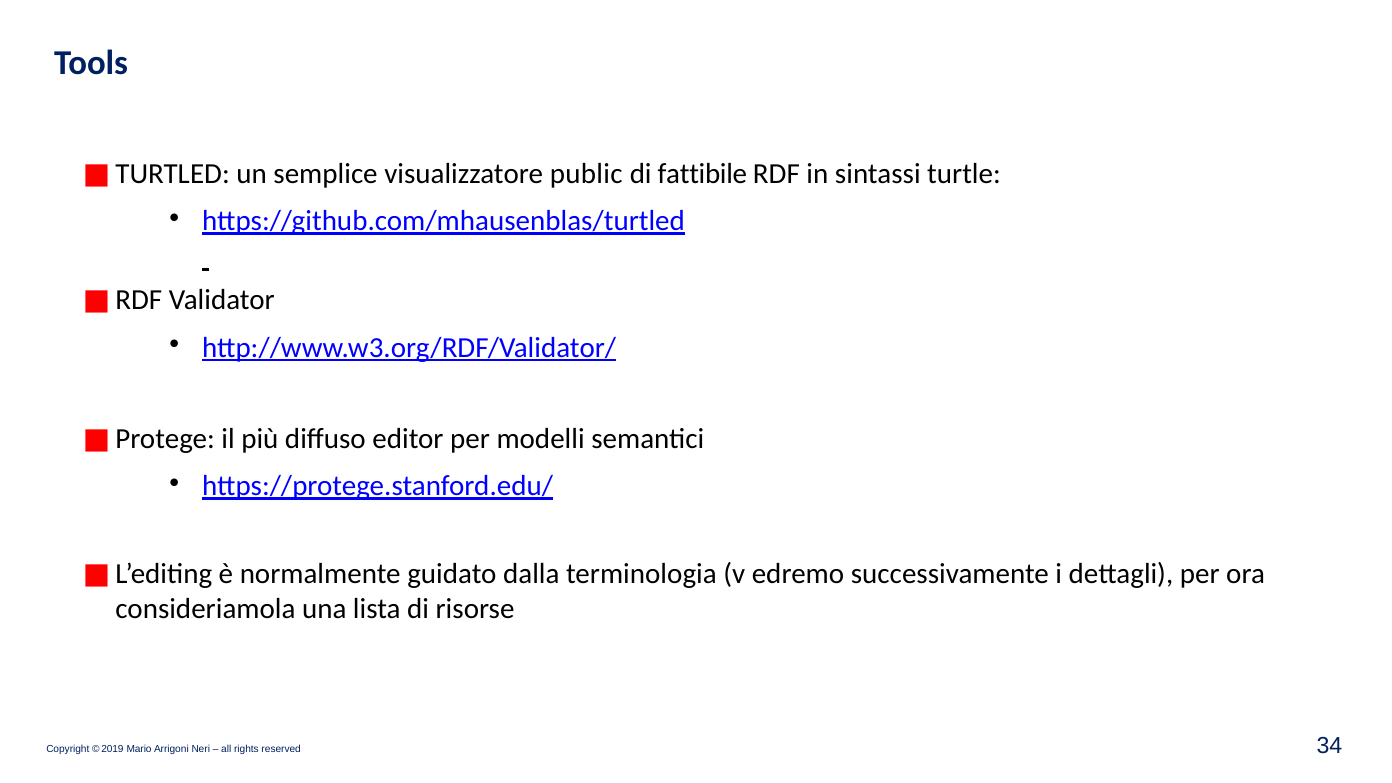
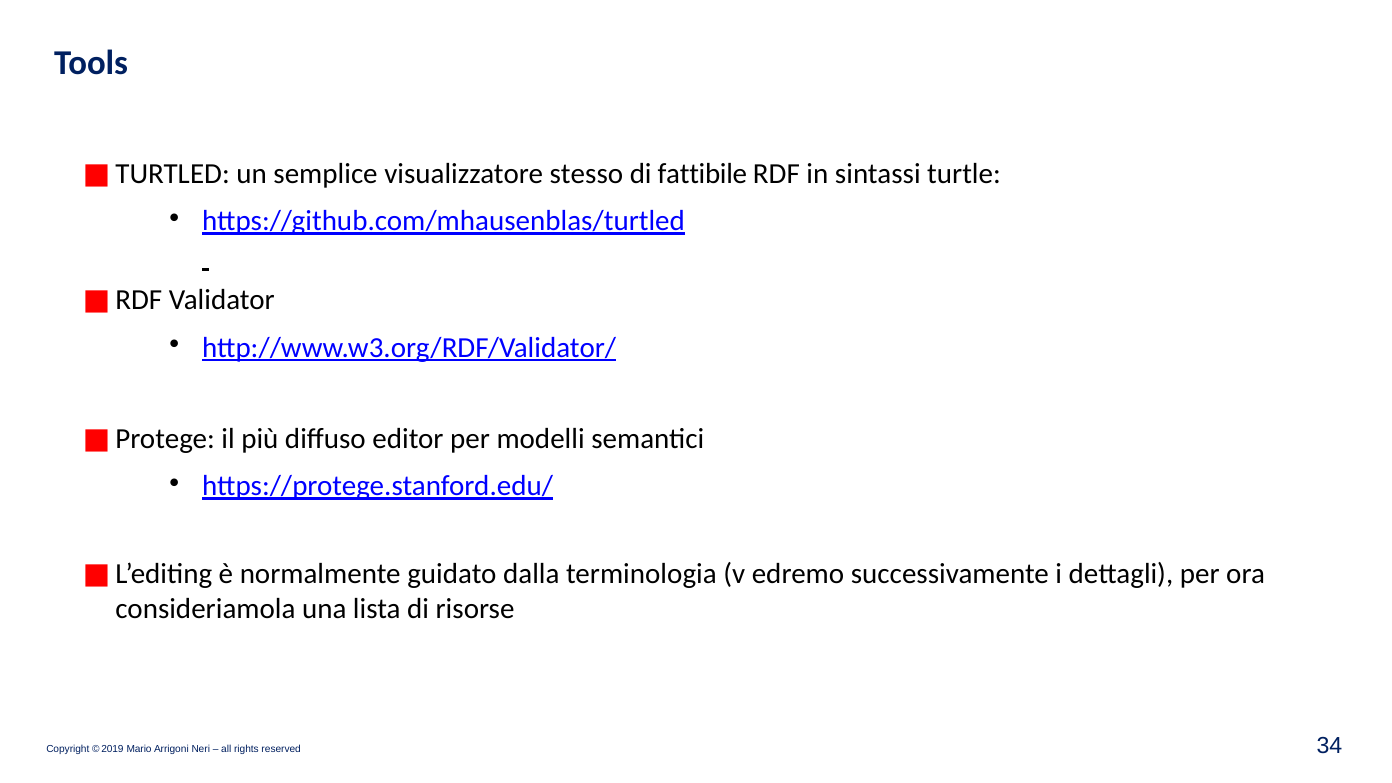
public: public -> stesso
